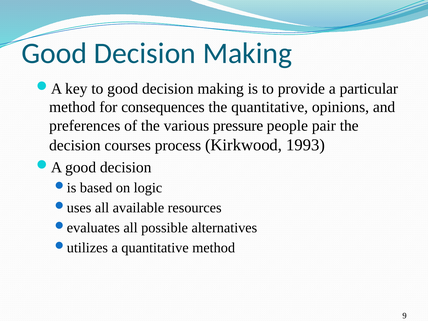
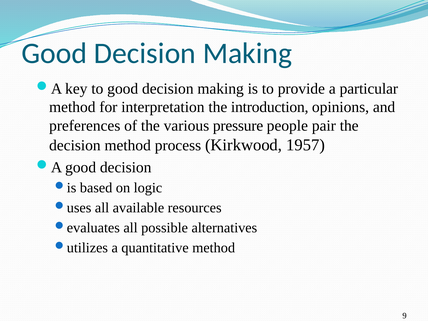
consequences: consequences -> interpretation
the quantitative: quantitative -> introduction
decision courses: courses -> method
1993: 1993 -> 1957
